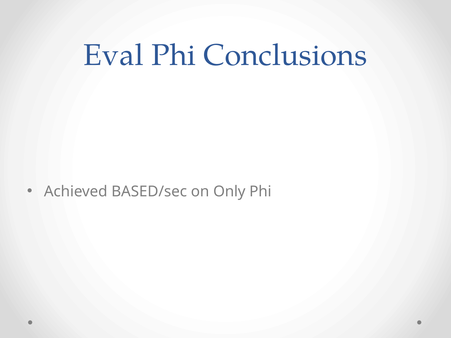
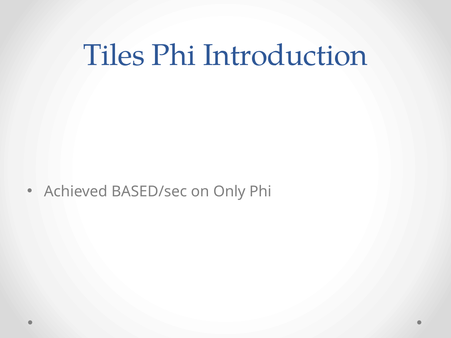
Eval: Eval -> Tiles
Conclusions: Conclusions -> Introduction
